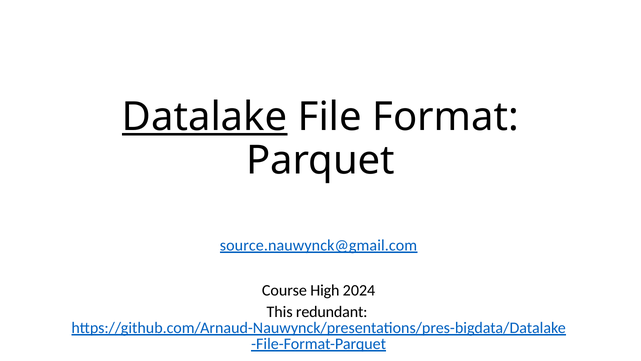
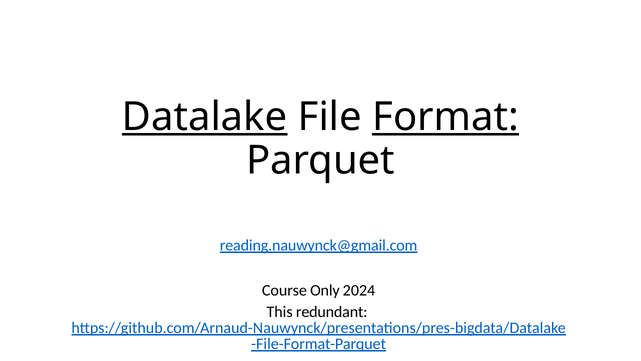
Format underline: none -> present
source.nauwynck@gmail.com: source.nauwynck@gmail.com -> reading.nauwynck@gmail.com
High: High -> Only
